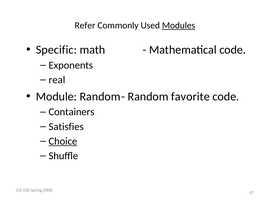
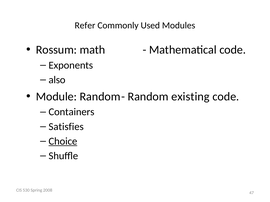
Modules underline: present -> none
Specific: Specific -> Rossum
real: real -> also
favorite: favorite -> existing
